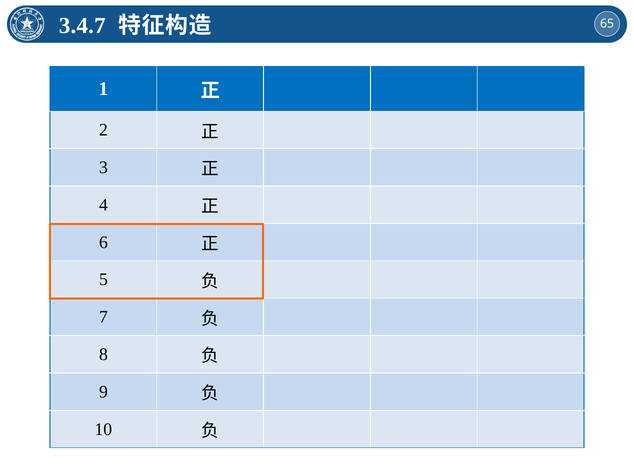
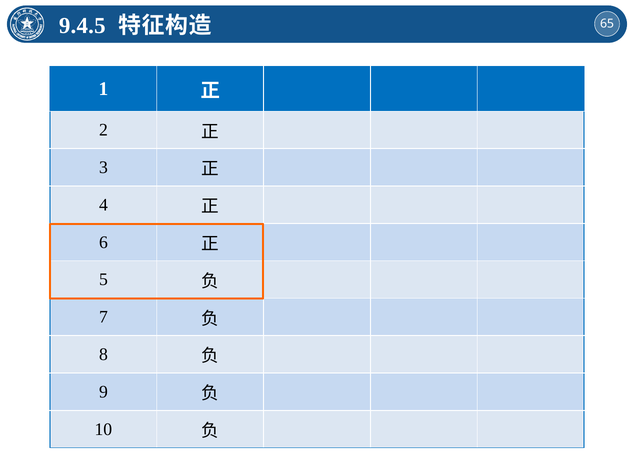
3.4.7: 3.4.7 -> 9.4.5
